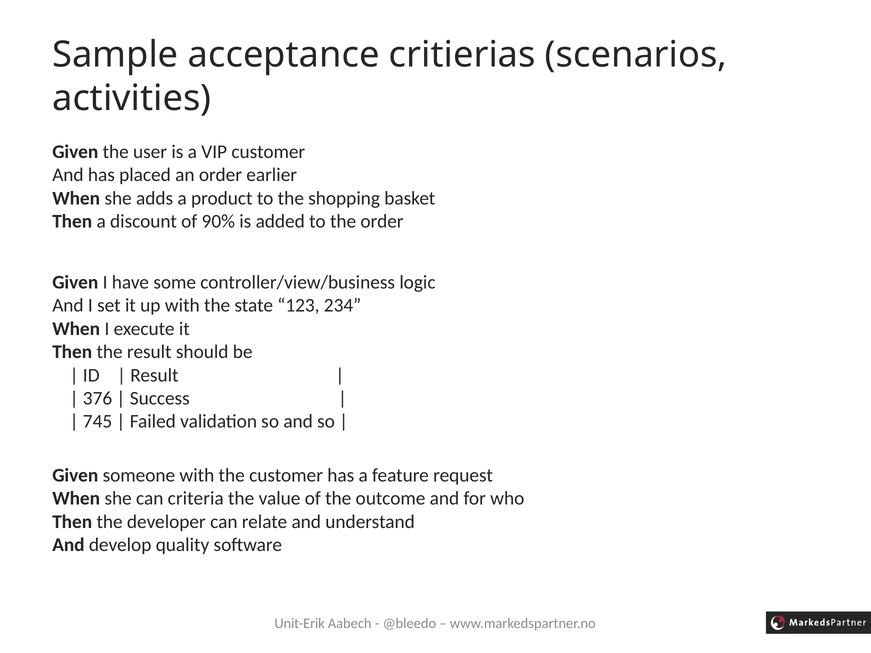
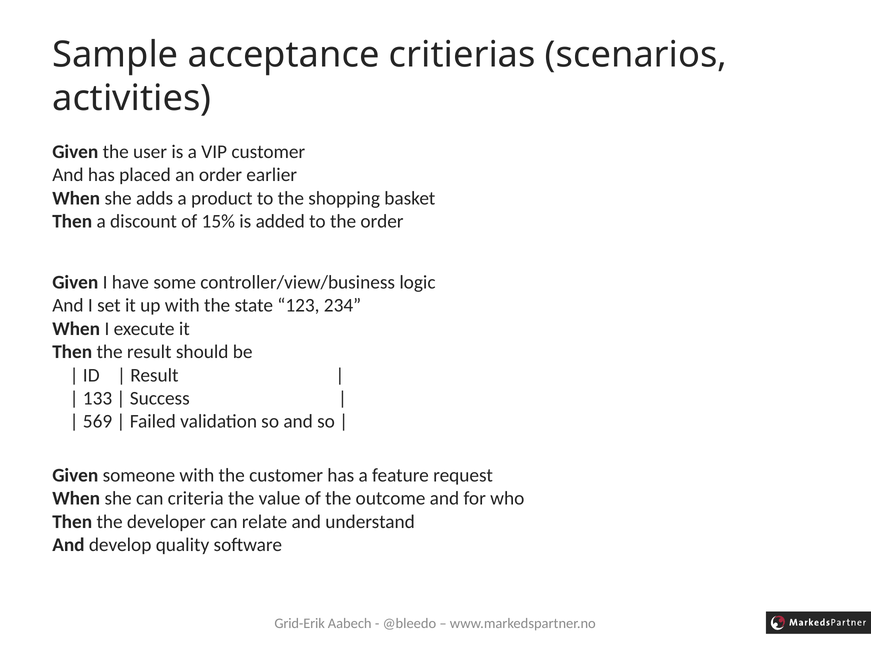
90%: 90% -> 15%
376: 376 -> 133
745: 745 -> 569
Unit-Erik: Unit-Erik -> Grid-Erik
